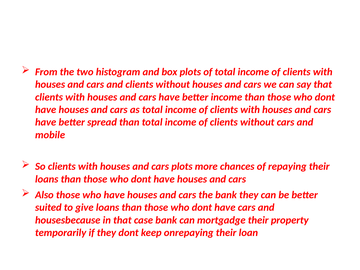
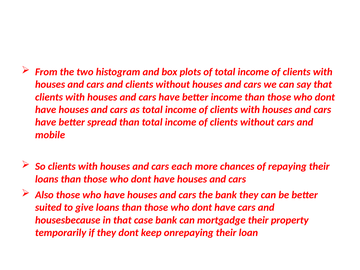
cars plots: plots -> each
